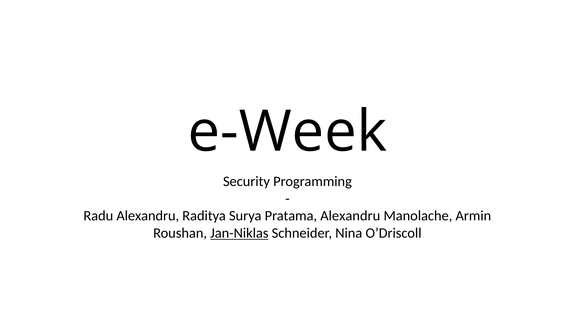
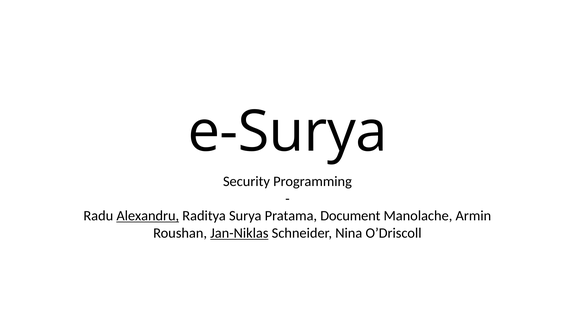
e-Week: e-Week -> e-Surya
Alexandru at (148, 216) underline: none -> present
Pratama Alexandru: Alexandru -> Document
